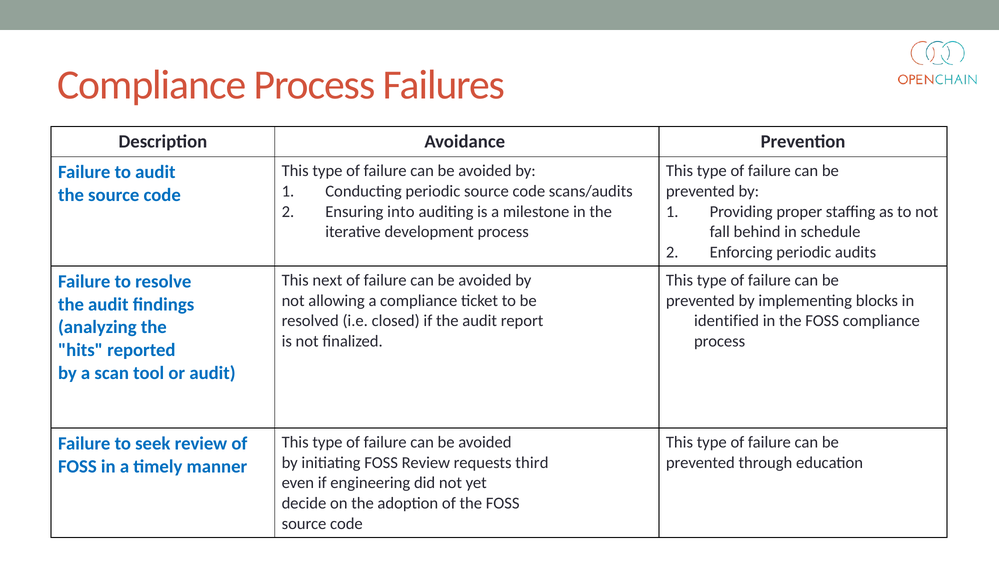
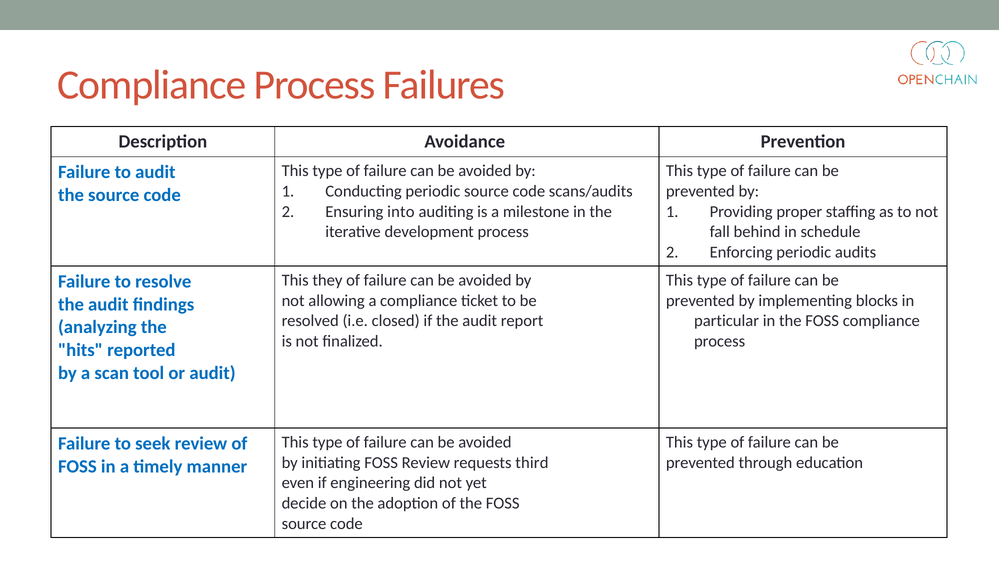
next: next -> they
identified: identified -> particular
